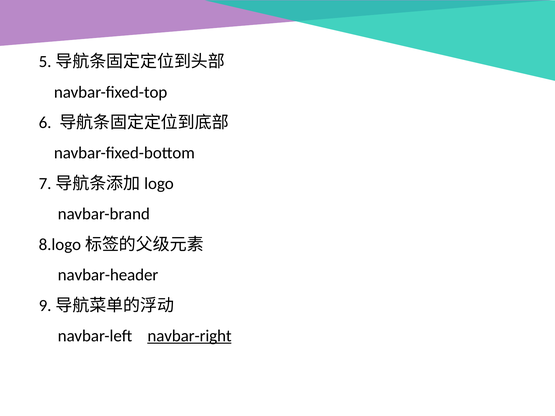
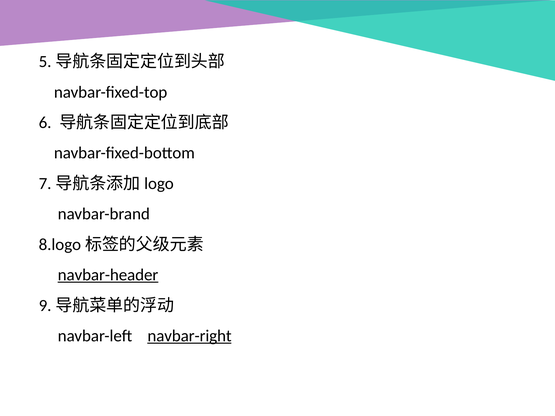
navbar-header underline: none -> present
